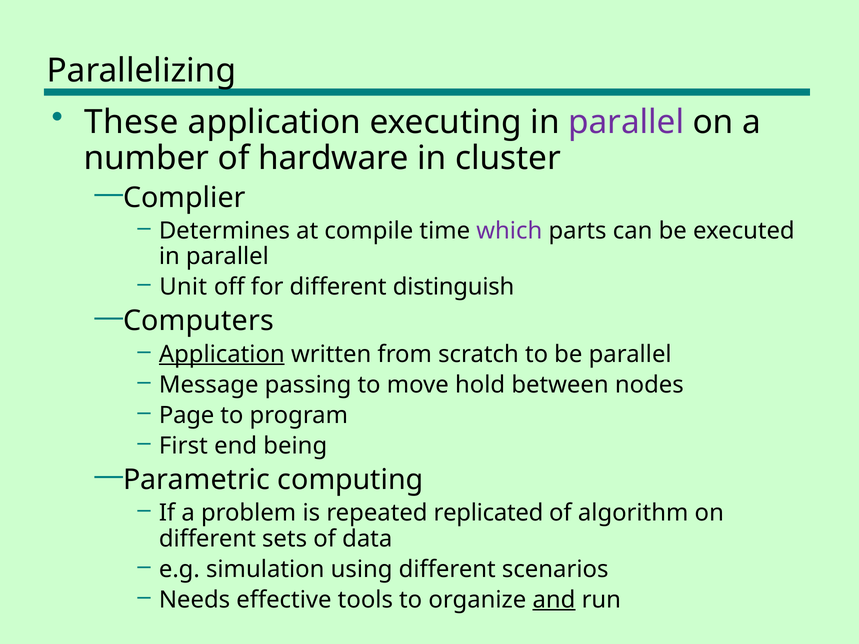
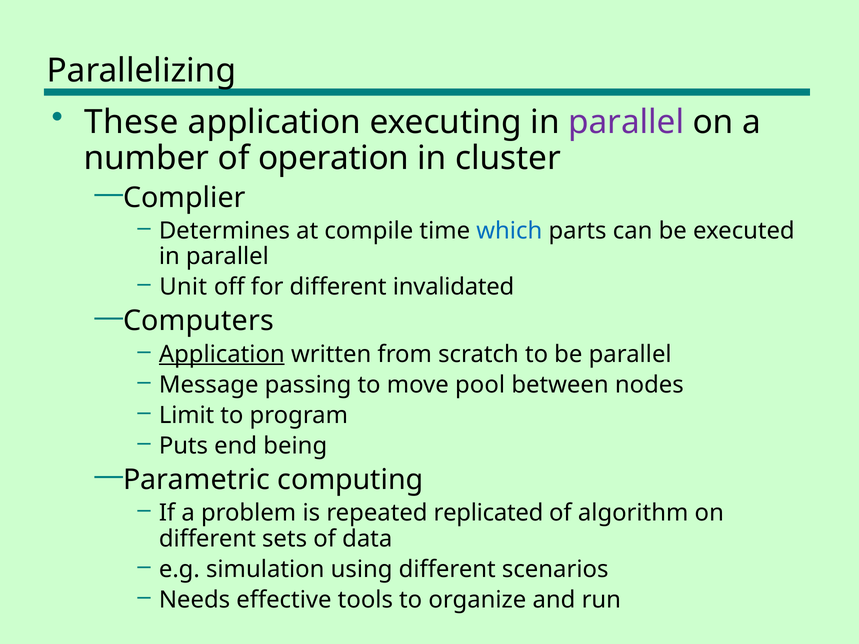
hardware: hardware -> operation
which colour: purple -> blue
distinguish: distinguish -> invalidated
hold: hold -> pool
Page: Page -> Limit
First: First -> Puts
and underline: present -> none
